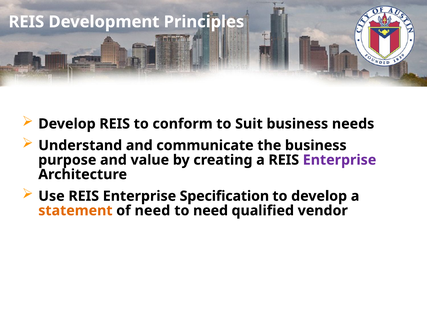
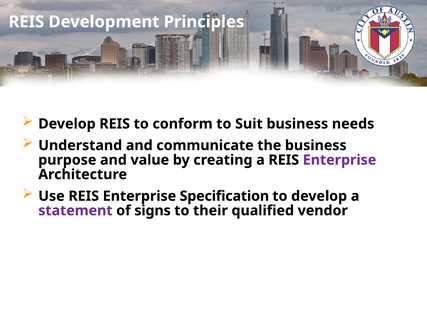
statement colour: orange -> purple
of need: need -> signs
to need: need -> their
